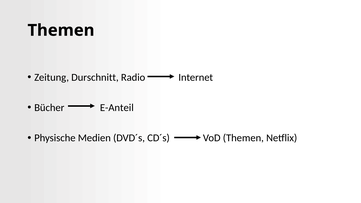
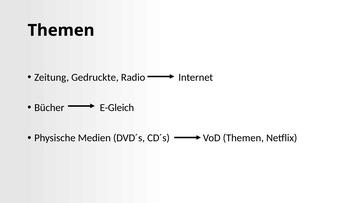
Durschnitt: Durschnitt -> Gedruckte
E-Anteil: E-Anteil -> E-Gleich
